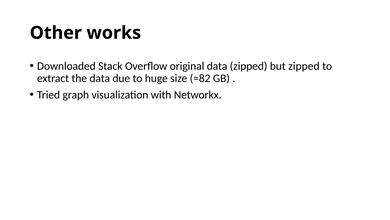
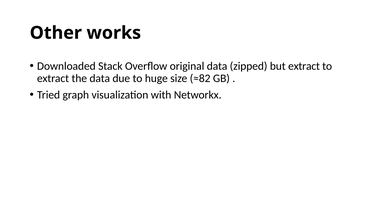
but zipped: zipped -> extract
